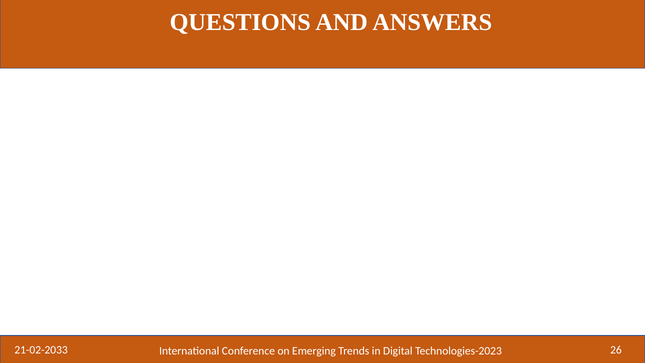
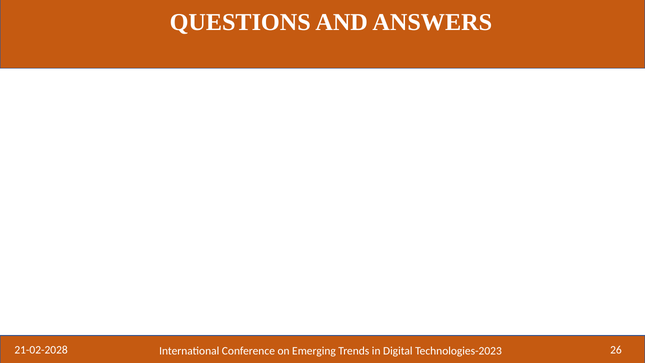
21-02-2033: 21-02-2033 -> 21-02-2028
